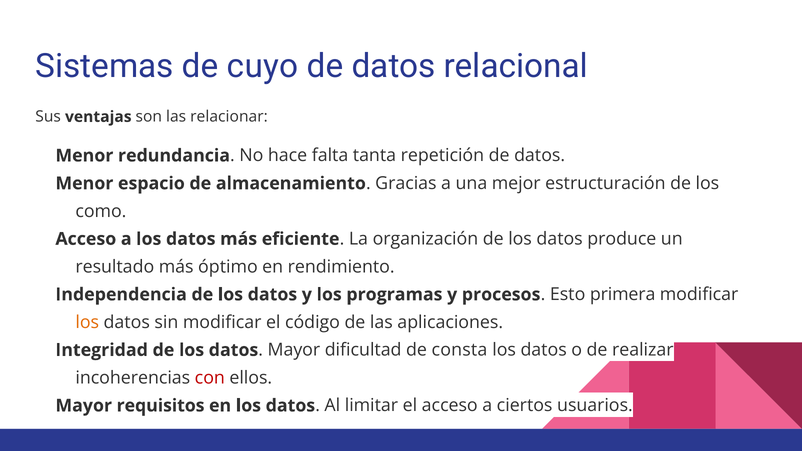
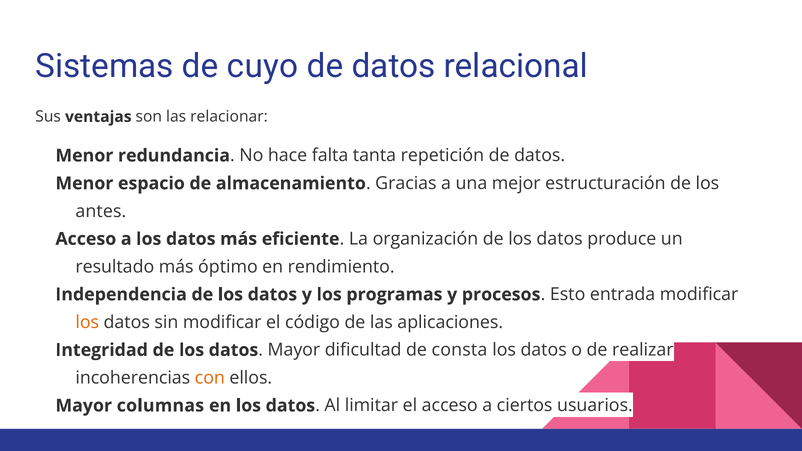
como: como -> antes
primera: primera -> entrada
con colour: red -> orange
requisitos: requisitos -> columnas
